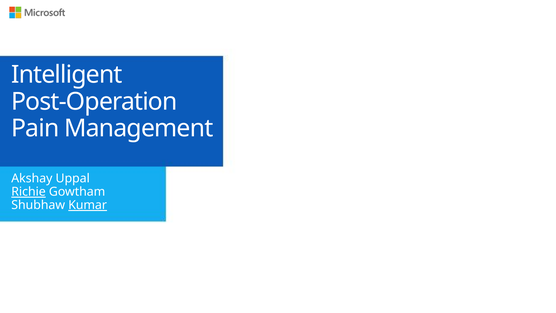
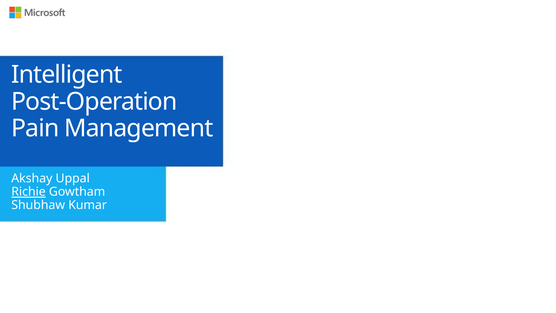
Kumar underline: present -> none
